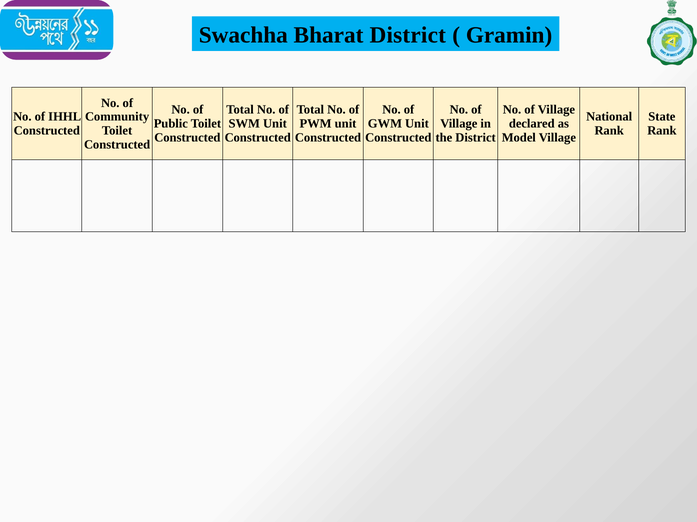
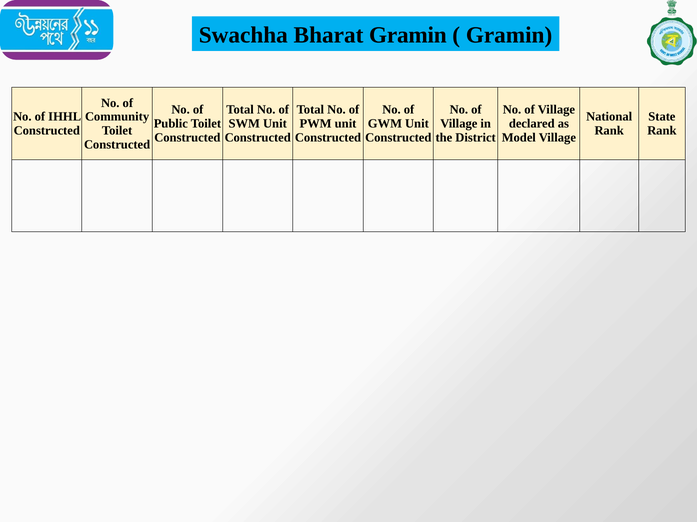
Bharat District: District -> Gramin
